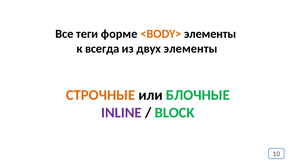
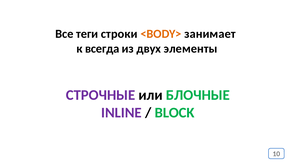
форме: форме -> строки
<BODY> элементы: элементы -> занимает
СТРОЧНЫЕ colour: orange -> purple
